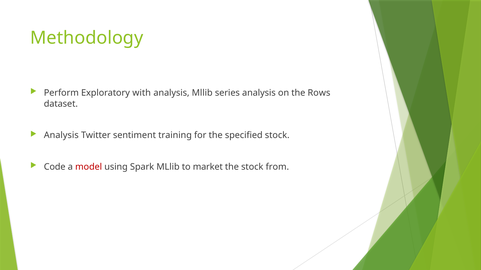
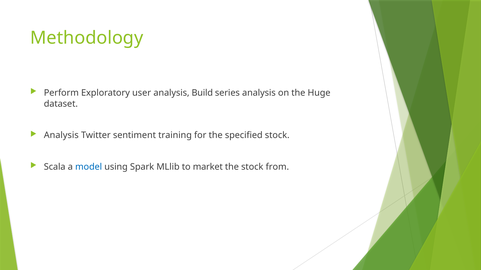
with: with -> user
analysis Mllib: Mllib -> Build
Rows: Rows -> Huge
Code: Code -> Scala
model colour: red -> blue
